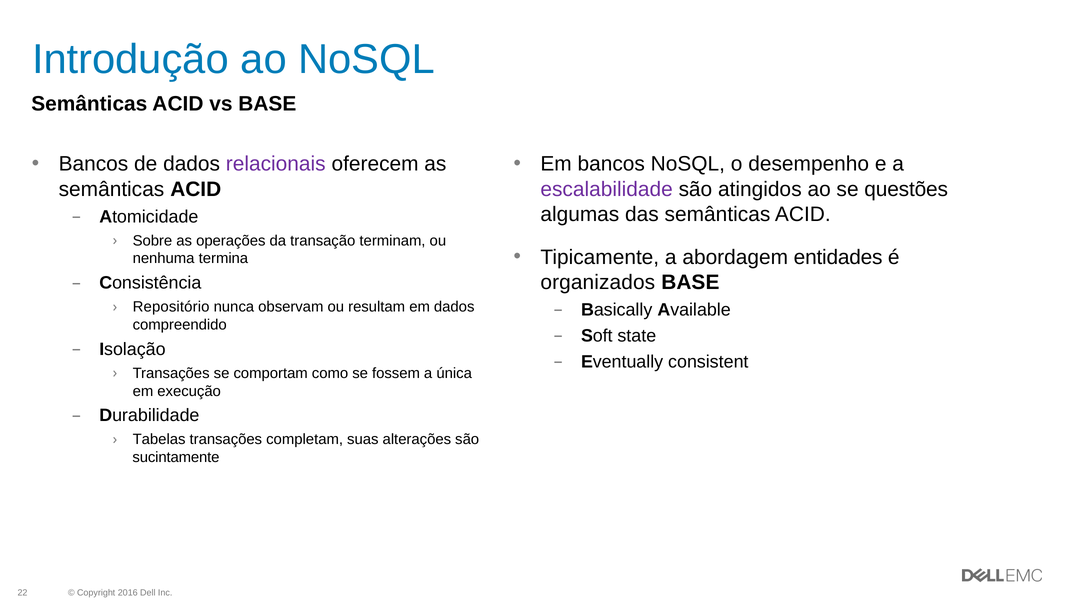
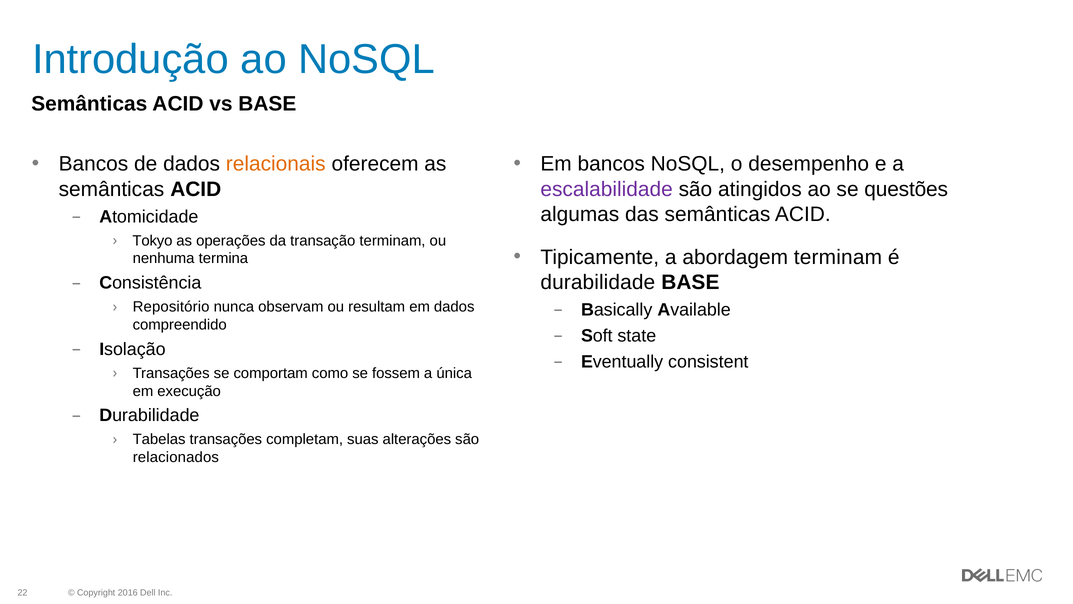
relacionais colour: purple -> orange
Sobre: Sobre -> Tokyo
abordagem entidades: entidades -> terminam
organizados at (598, 282): organizados -> durabilidade
sucintamente: sucintamente -> relacionados
